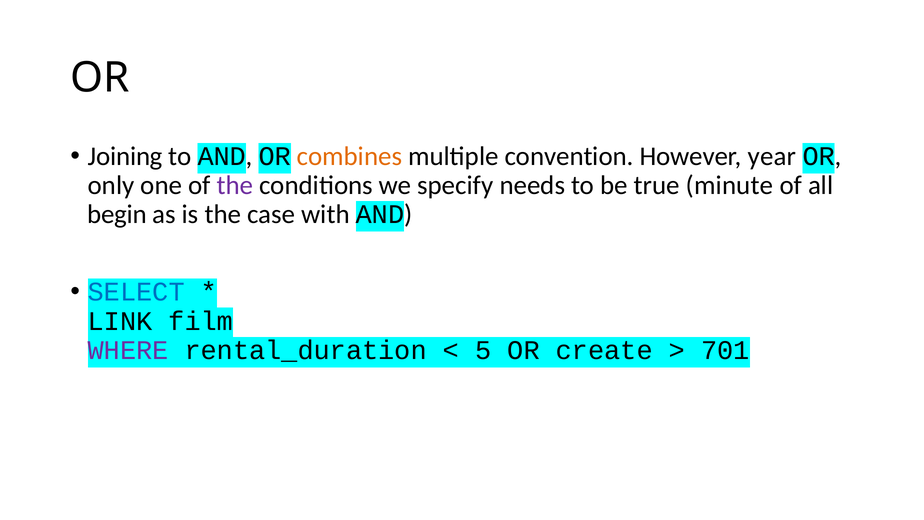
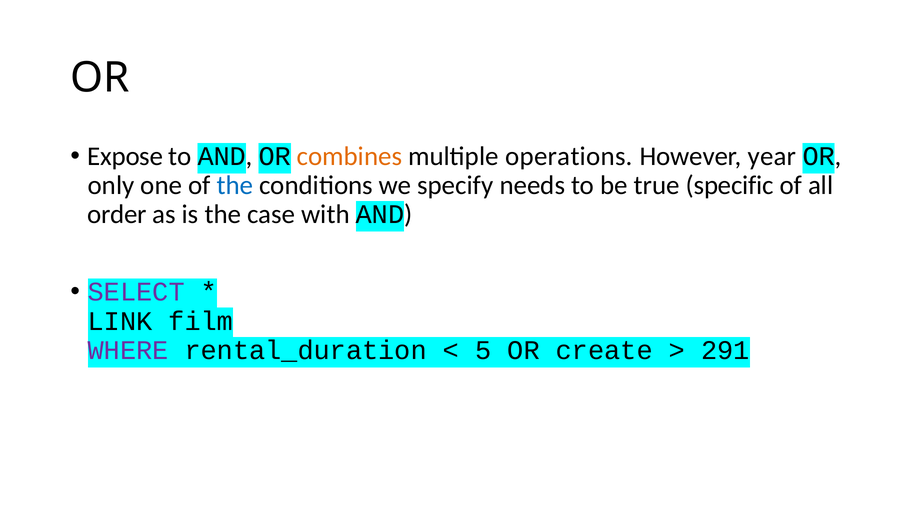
Joining: Joining -> Expose
convention: convention -> operations
the at (235, 185) colour: purple -> blue
minute: minute -> specific
begin: begin -> order
SELECT colour: blue -> purple
701: 701 -> 291
